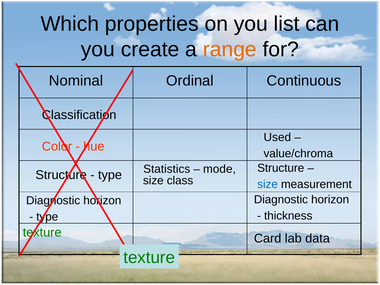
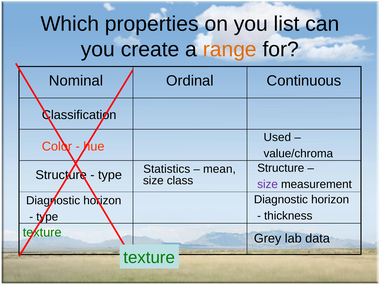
mode: mode -> mean
size at (268, 184) colour: blue -> purple
Card: Card -> Grey
